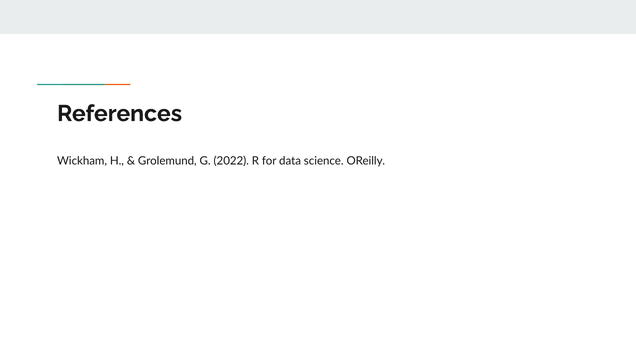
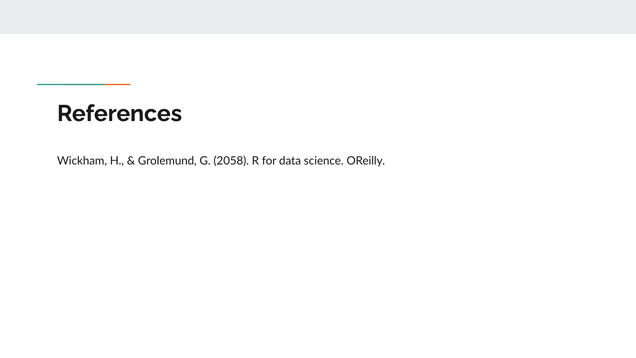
2022: 2022 -> 2058
